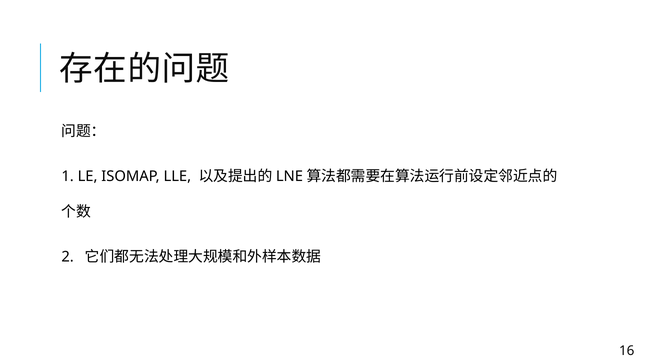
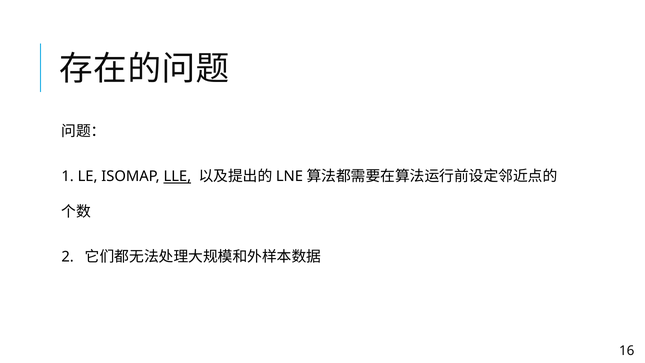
LLE underline: none -> present
